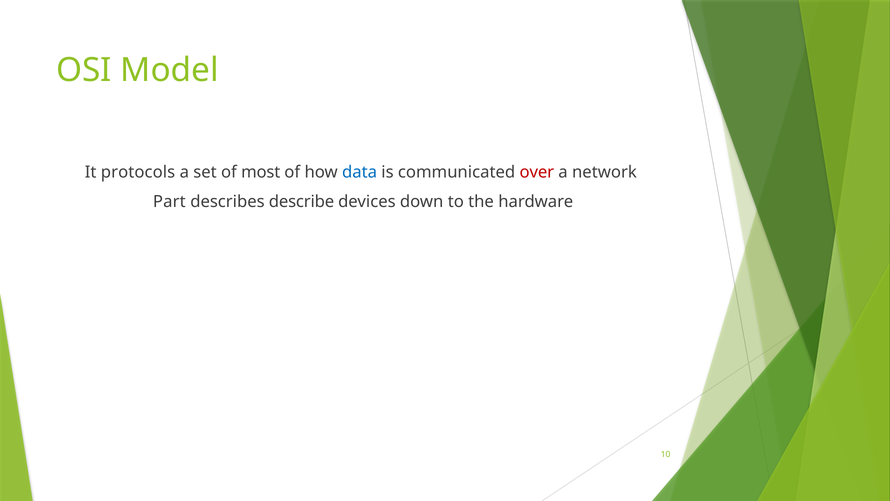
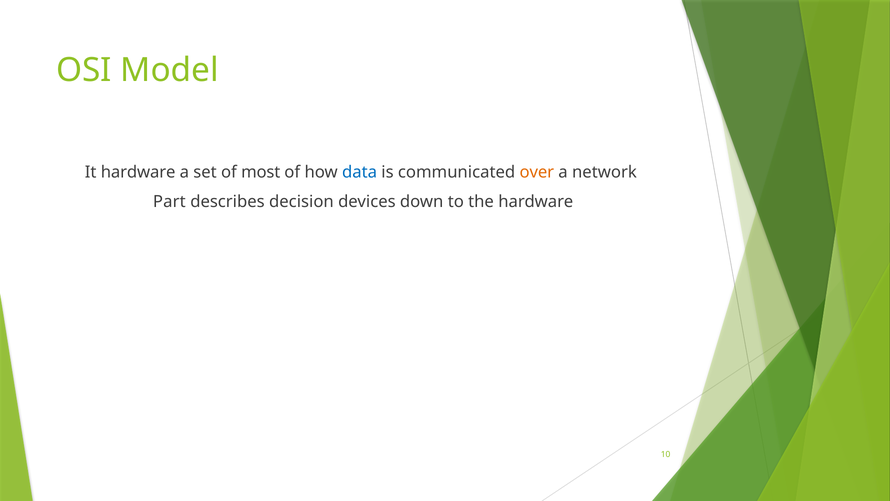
It protocols: protocols -> hardware
over colour: red -> orange
describe: describe -> decision
